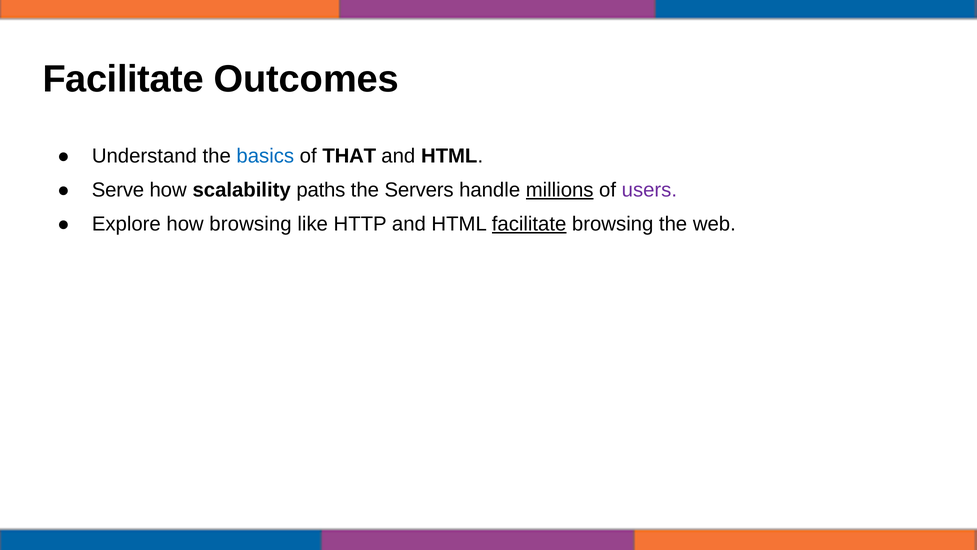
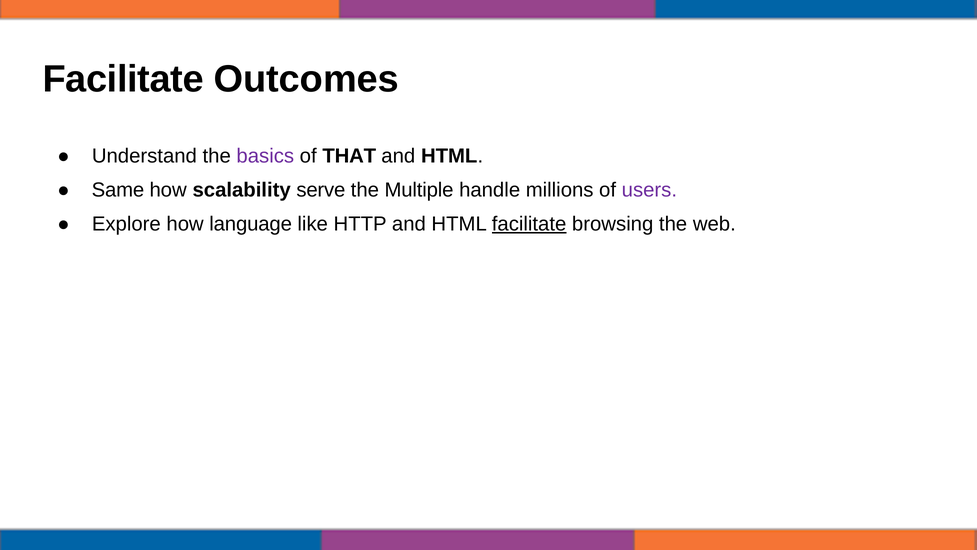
basics colour: blue -> purple
Serve: Serve -> Same
paths: paths -> serve
Servers: Servers -> Multiple
millions underline: present -> none
how browsing: browsing -> language
